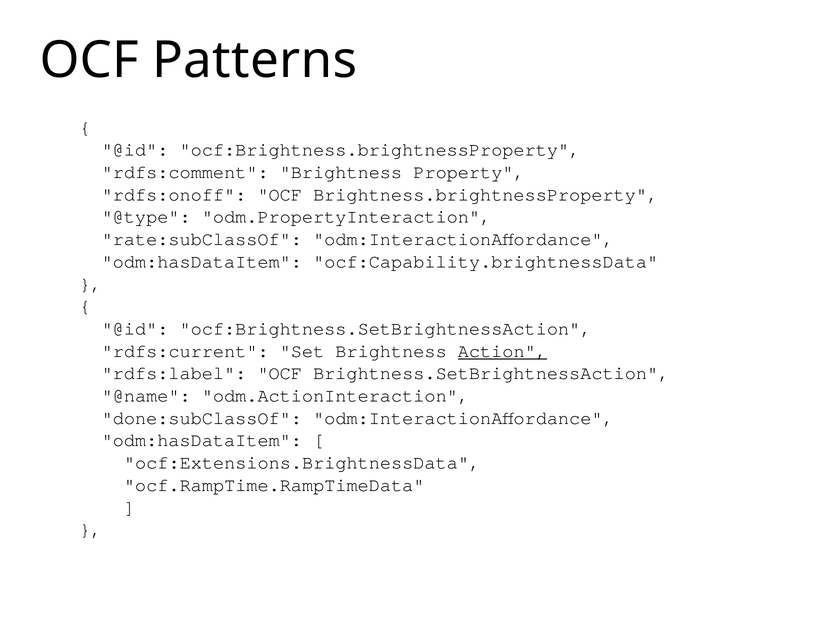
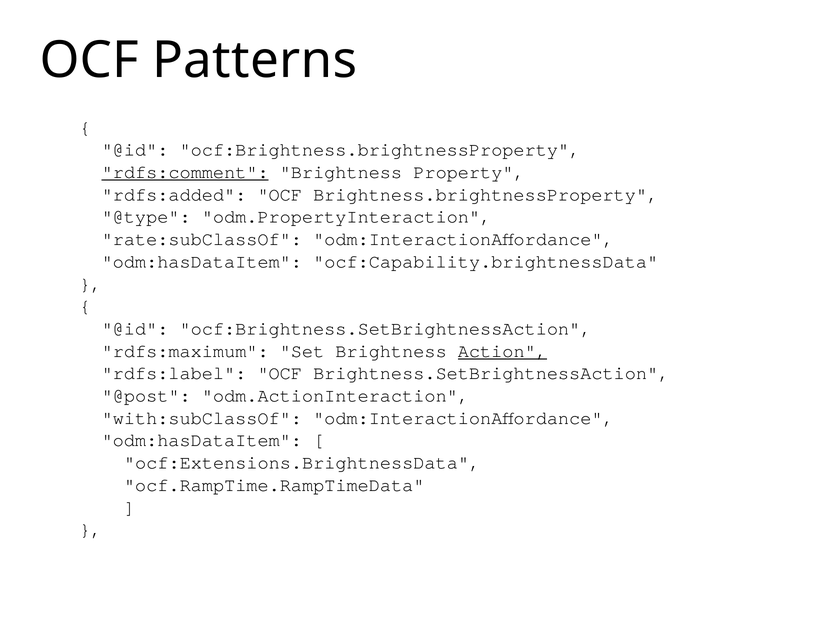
rdfs:comment underline: none -> present
rdfs:onoff: rdfs:onoff -> rdfs:added
rdfs:current: rdfs:current -> rdfs:maximum
@name: @name -> @post
done:subClassOf: done:subClassOf -> with:subClassOf
